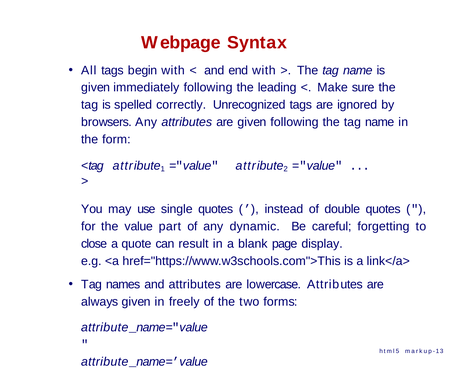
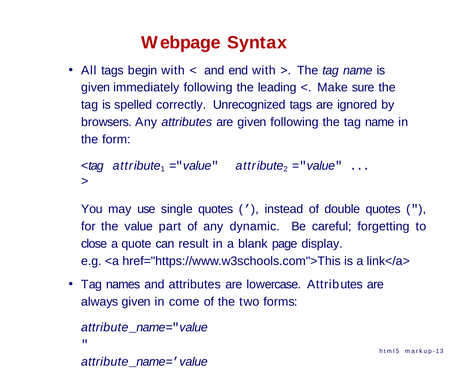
freely: freely -> come
